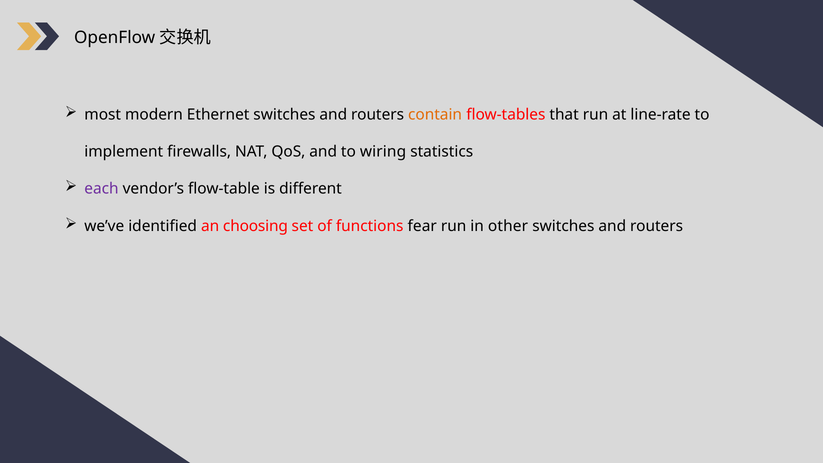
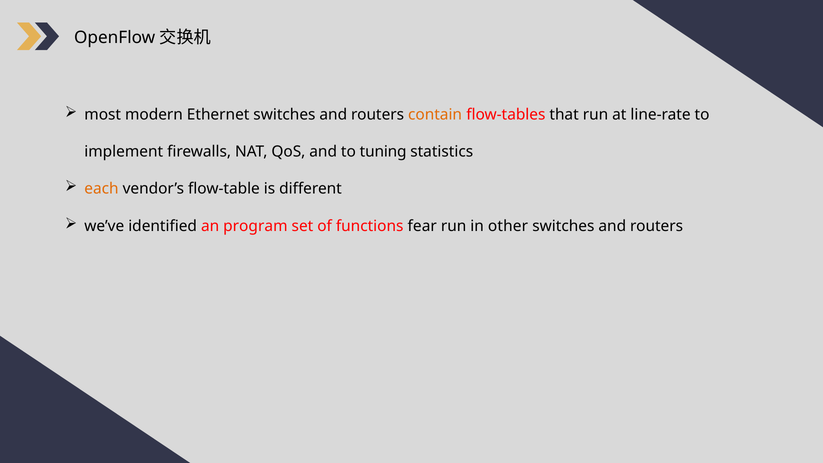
wiring: wiring -> tuning
each colour: purple -> orange
choosing: choosing -> program
